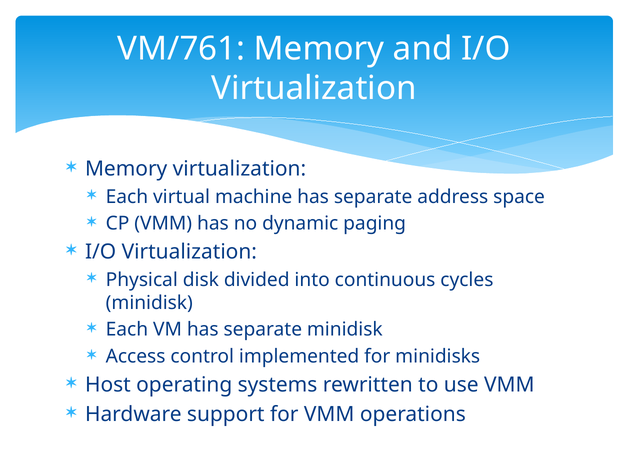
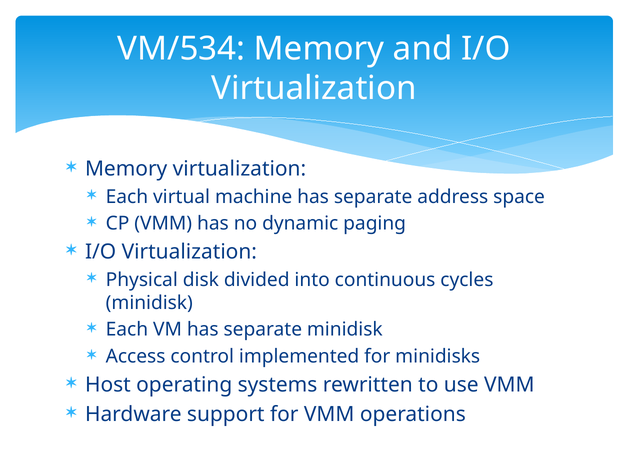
VM/761: VM/761 -> VM/534
